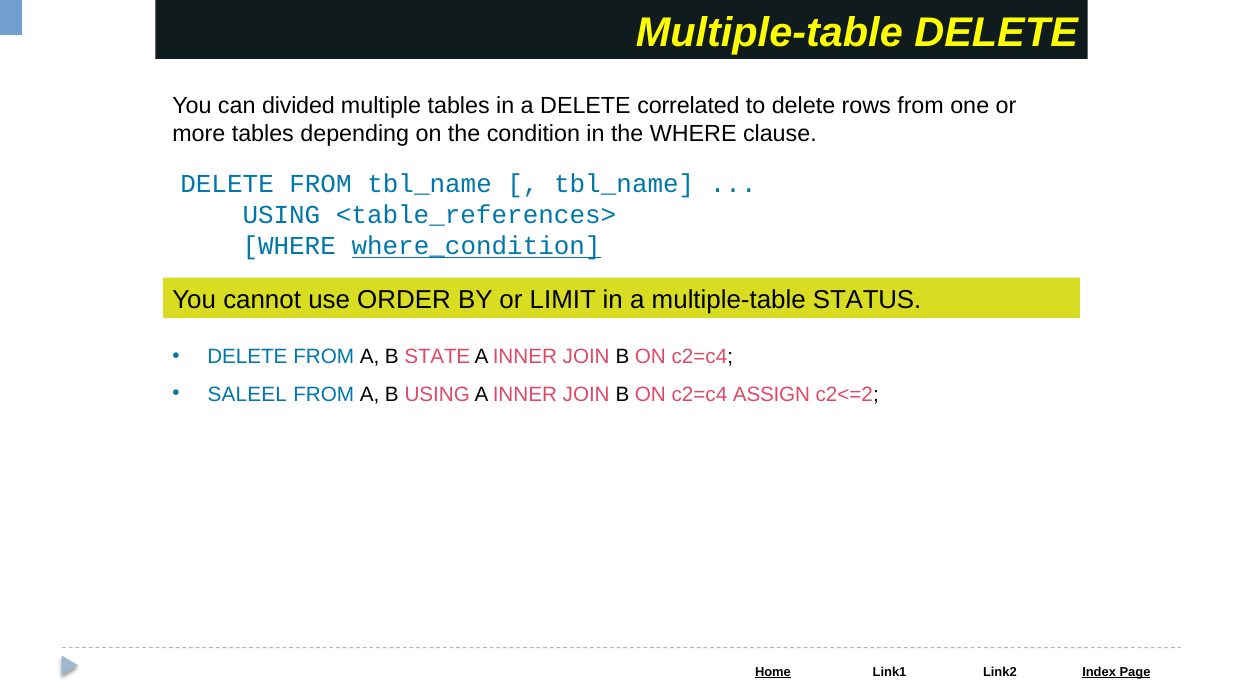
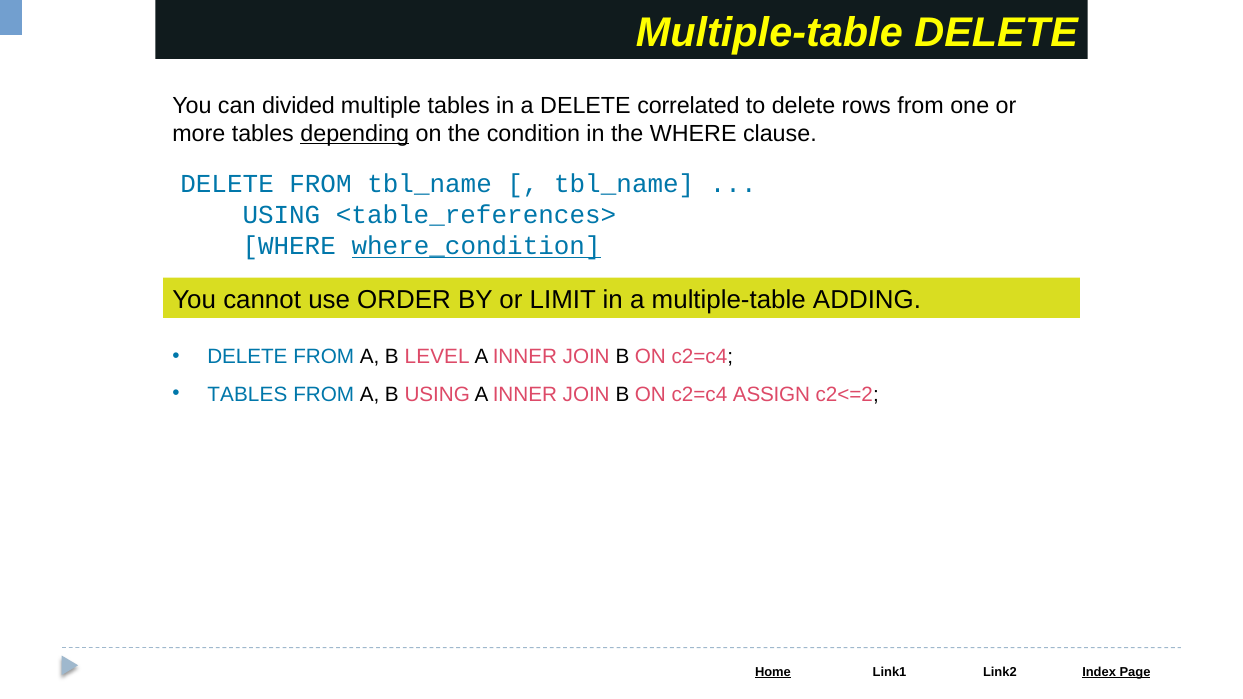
depending underline: none -> present
STATUS: STATUS -> ADDING
STATE: STATE -> LEVEL
SALEEL at (247, 394): SALEEL -> TABLES
